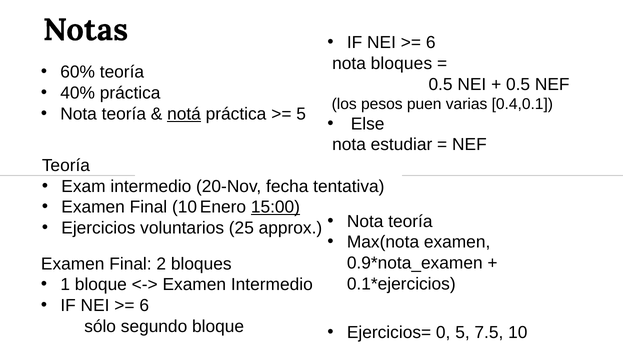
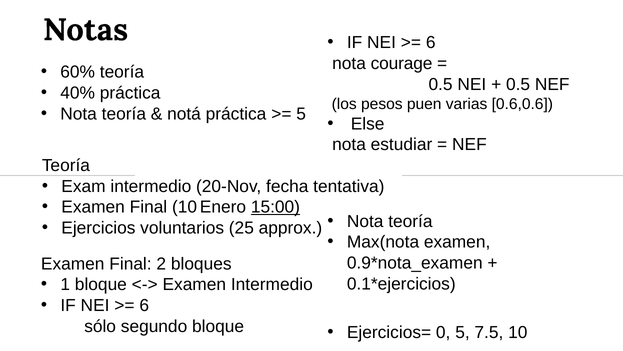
nota bloques: bloques -> courage
0.4,0.1: 0.4,0.1 -> 0.6,0.6
notá underline: present -> none
